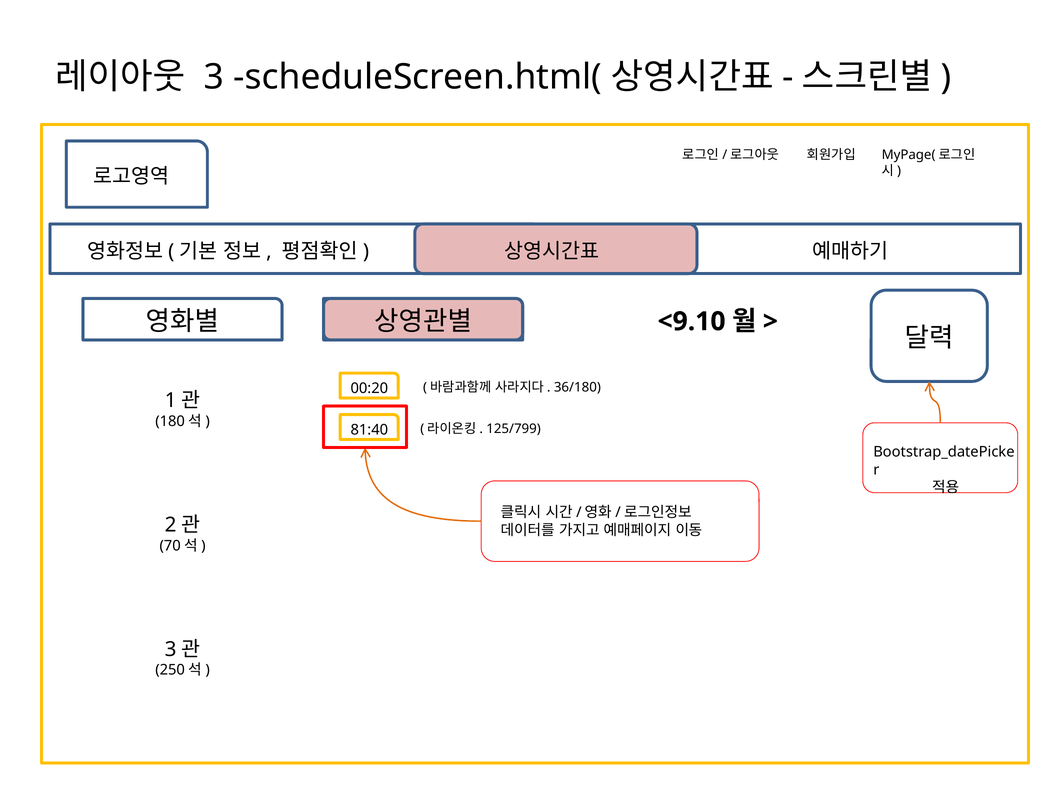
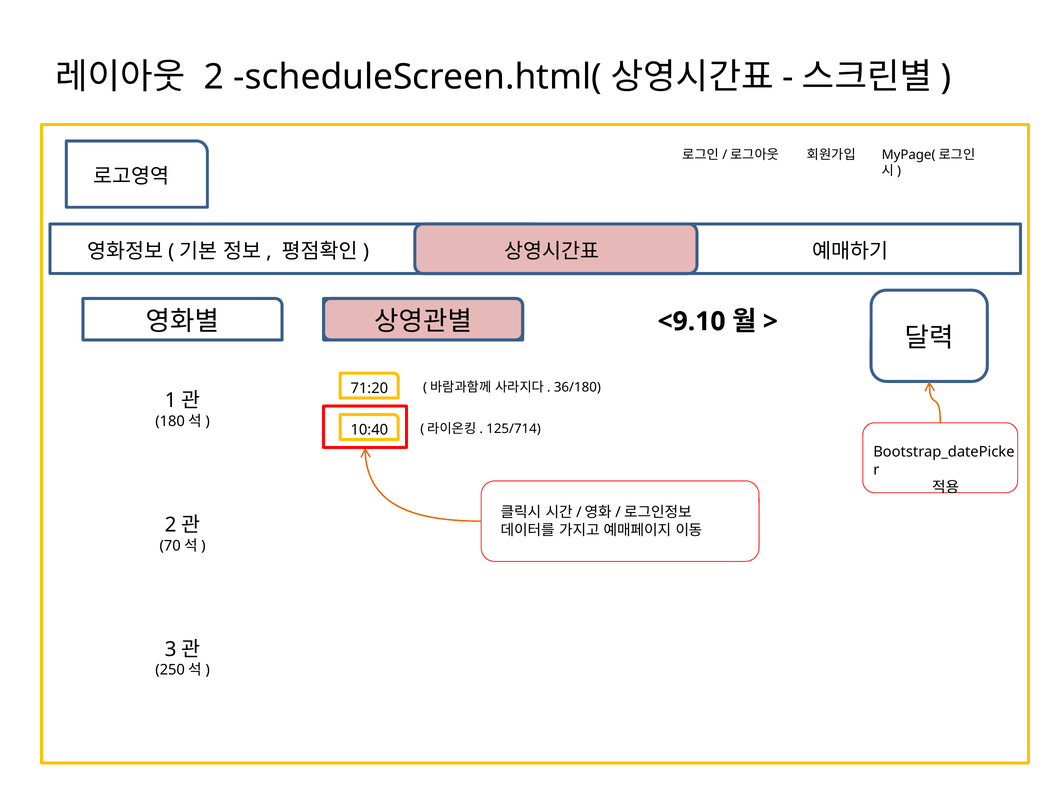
3: 3 -> 2
00:20: 00:20 -> 71:20
81:40: 81:40 -> 10:40
125/799: 125/799 -> 125/714
